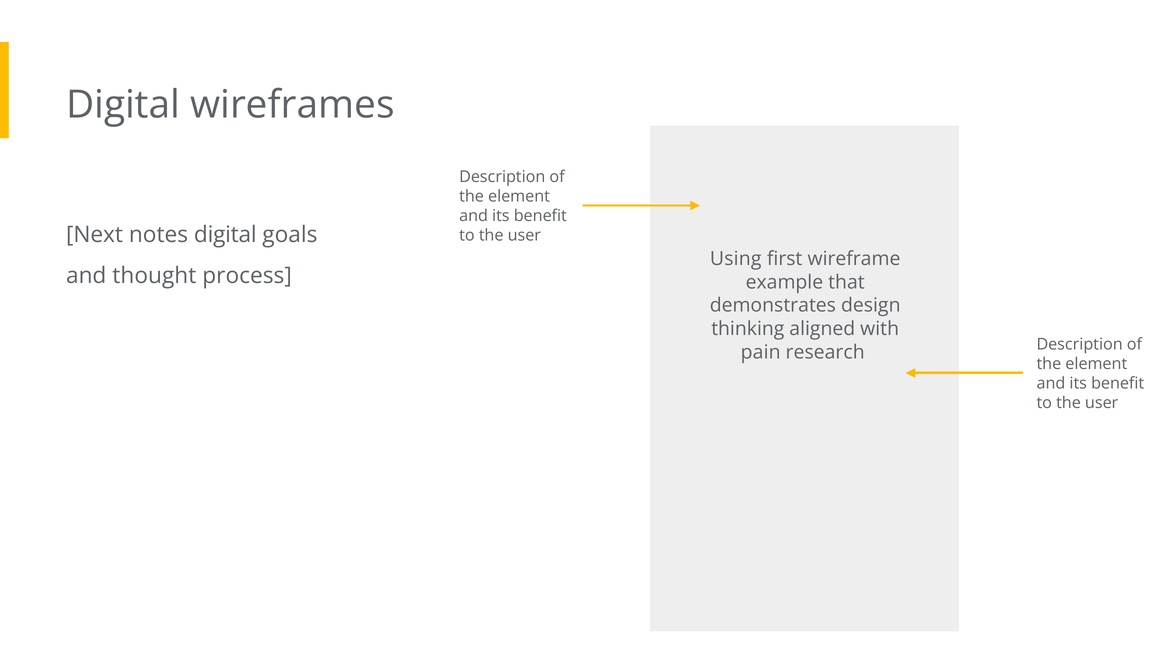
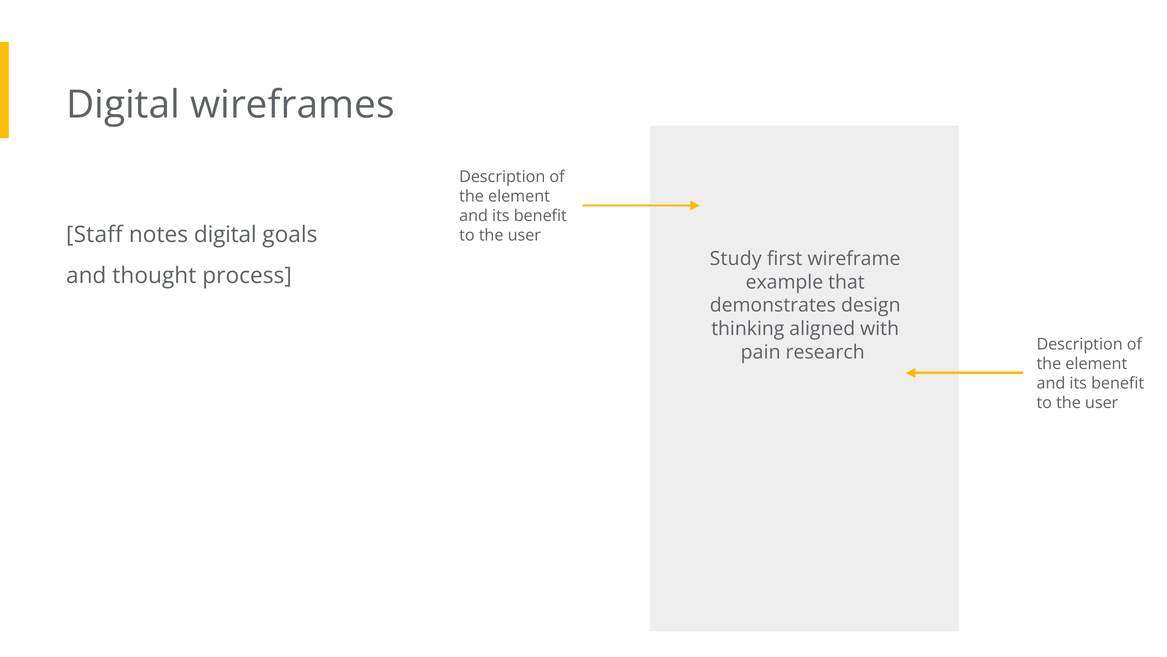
Next: Next -> Staff
Using: Using -> Study
